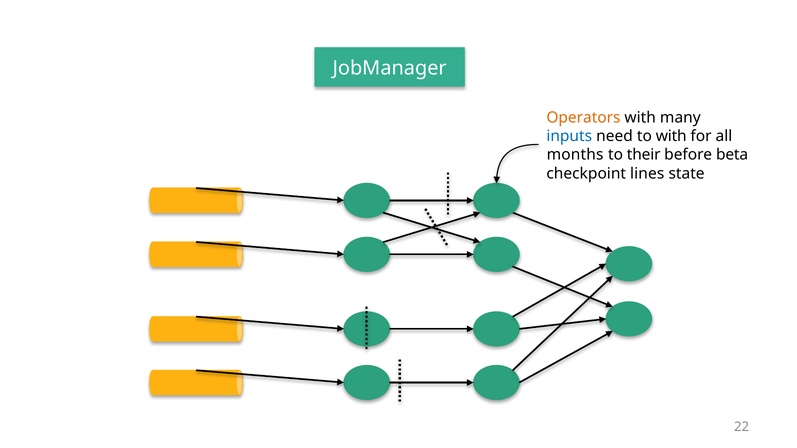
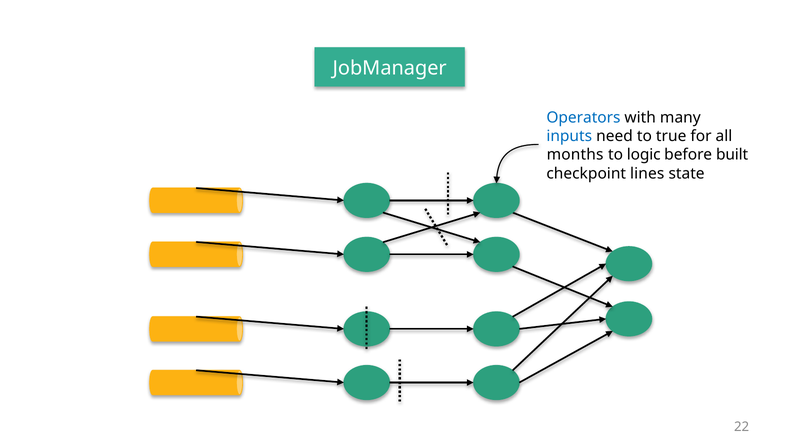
Operators colour: orange -> blue
to with: with -> true
their: their -> logic
beta: beta -> built
